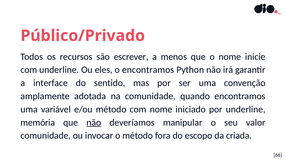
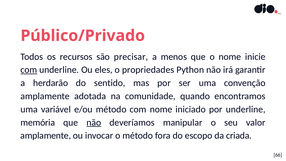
escrever: escrever -> precisar
com at (29, 70) underline: none -> present
o encontramos: encontramos -> propriedades
interface: interface -> herdarão
comunidade at (46, 136): comunidade -> amplamente
